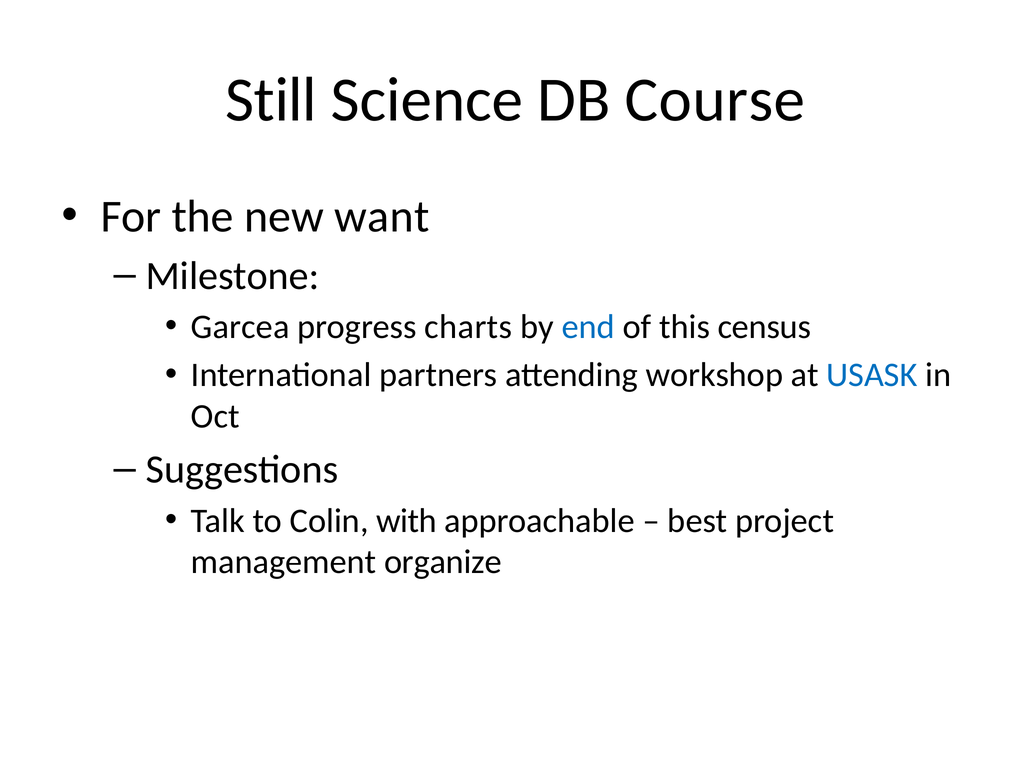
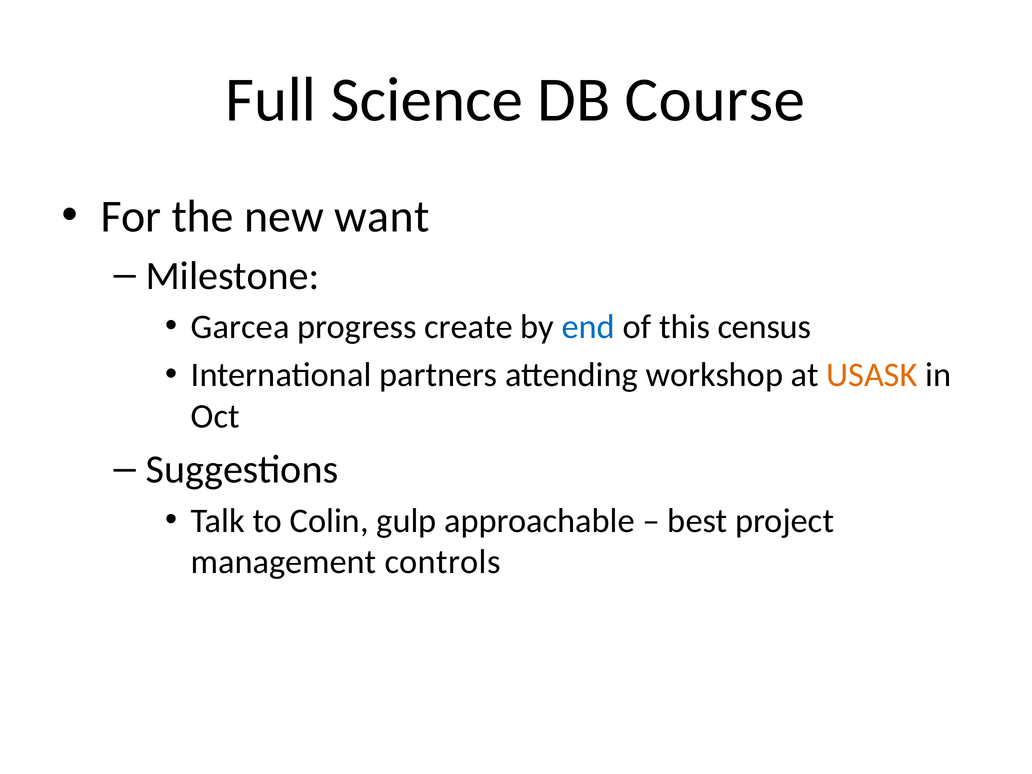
Still: Still -> Full
charts: charts -> create
USASK colour: blue -> orange
with: with -> gulp
organize: organize -> controls
